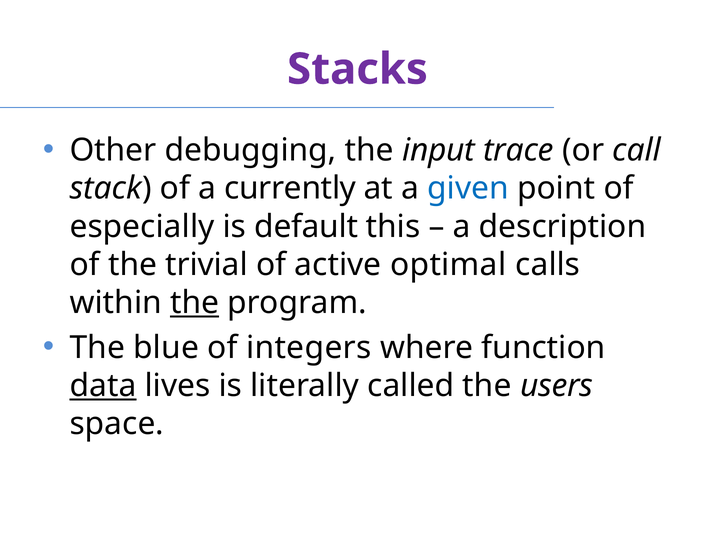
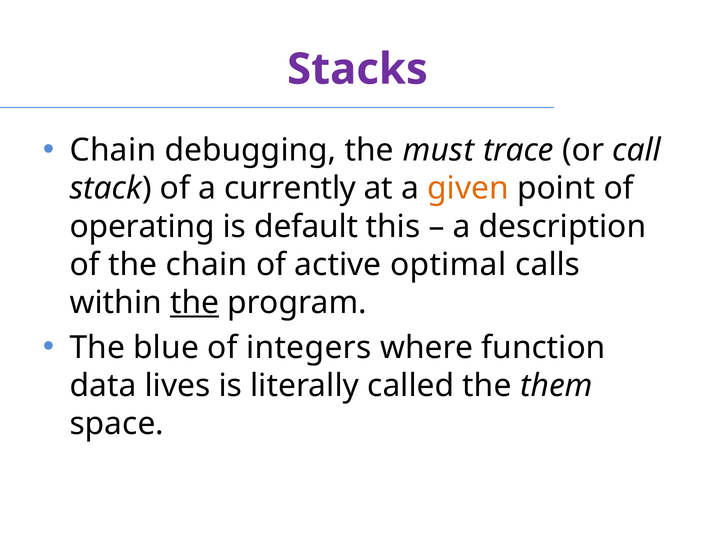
Other at (113, 150): Other -> Chain
input: input -> must
given colour: blue -> orange
especially: especially -> operating
the trivial: trivial -> chain
data underline: present -> none
users: users -> them
